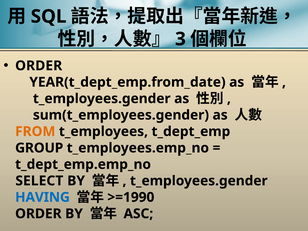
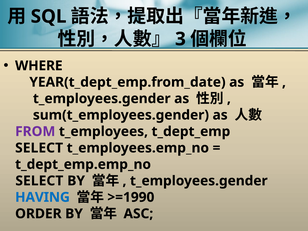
ORDER at (39, 66): ORDER -> WHERE
FROM colour: orange -> purple
GROUP at (39, 148): GROUP -> SELECT
